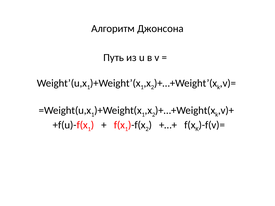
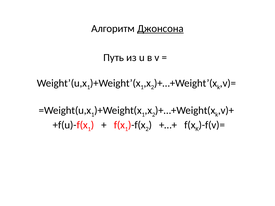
Джонсона underline: none -> present
